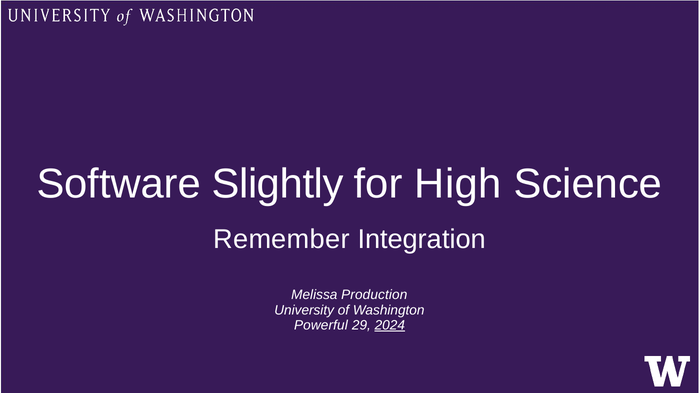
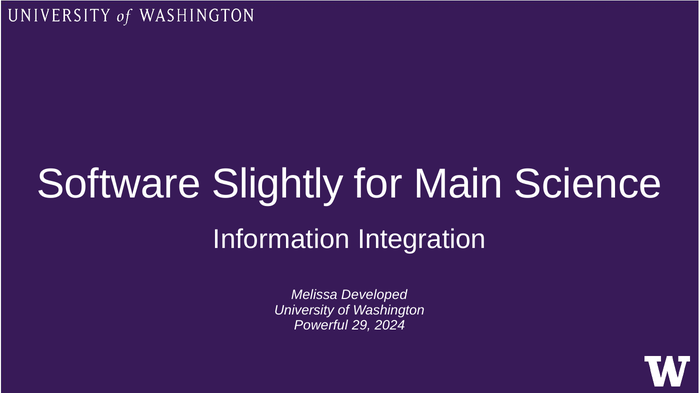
High: High -> Main
Remember: Remember -> Information
Production: Production -> Developed
2024 underline: present -> none
